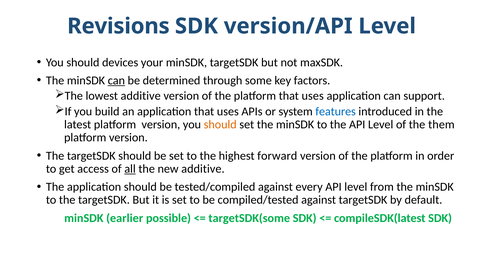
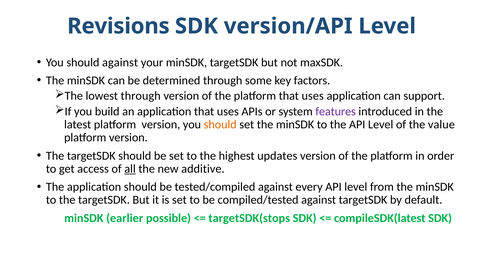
should devices: devices -> against
can at (116, 81) underline: present -> none
lowest additive: additive -> through
features colour: blue -> purple
them: them -> value
forward: forward -> updates
targetSDK(some: targetSDK(some -> targetSDK(stops
